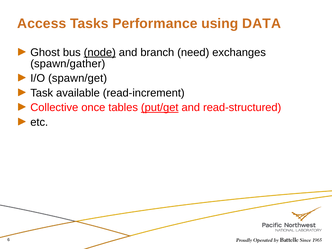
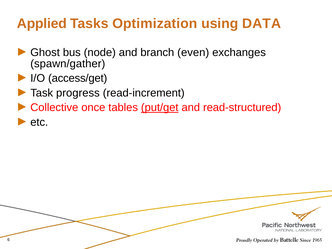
Access: Access -> Applied
Performance: Performance -> Optimization
node underline: present -> none
need: need -> even
spawn/get: spawn/get -> access/get
available: available -> progress
